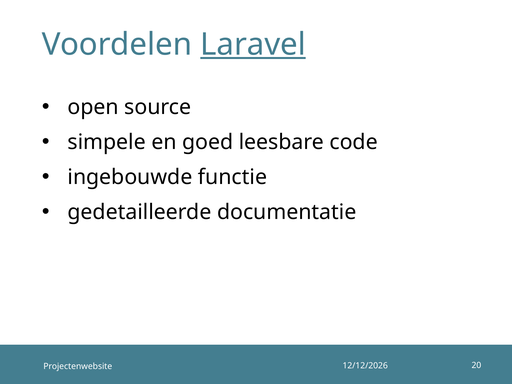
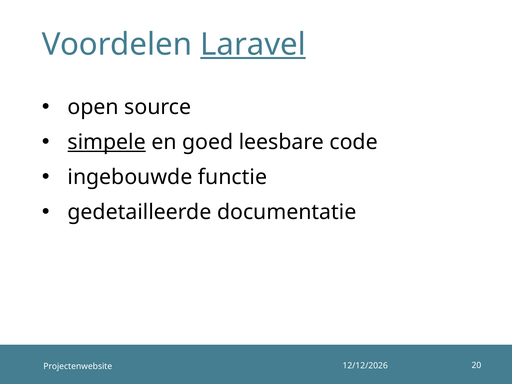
simpele underline: none -> present
